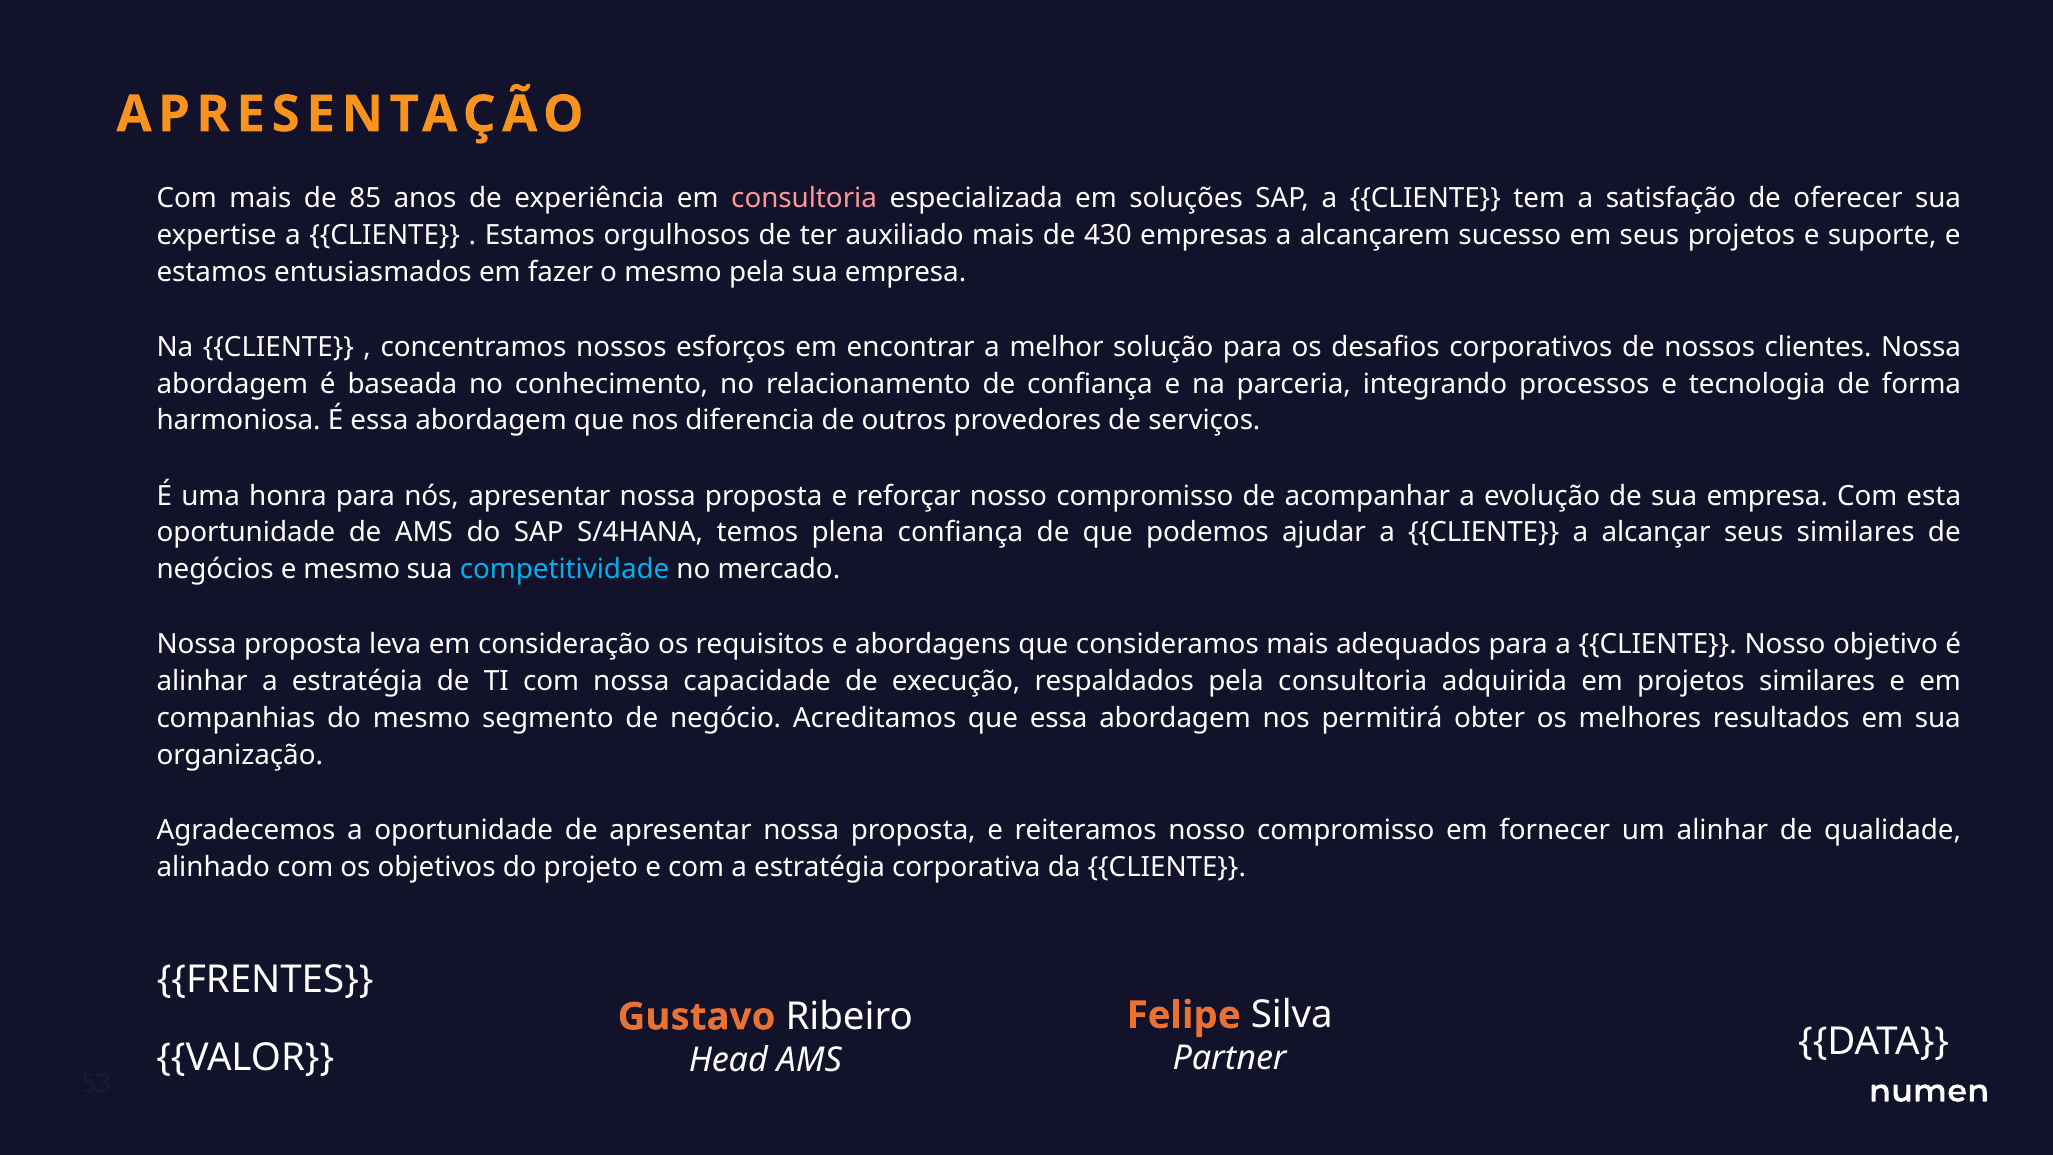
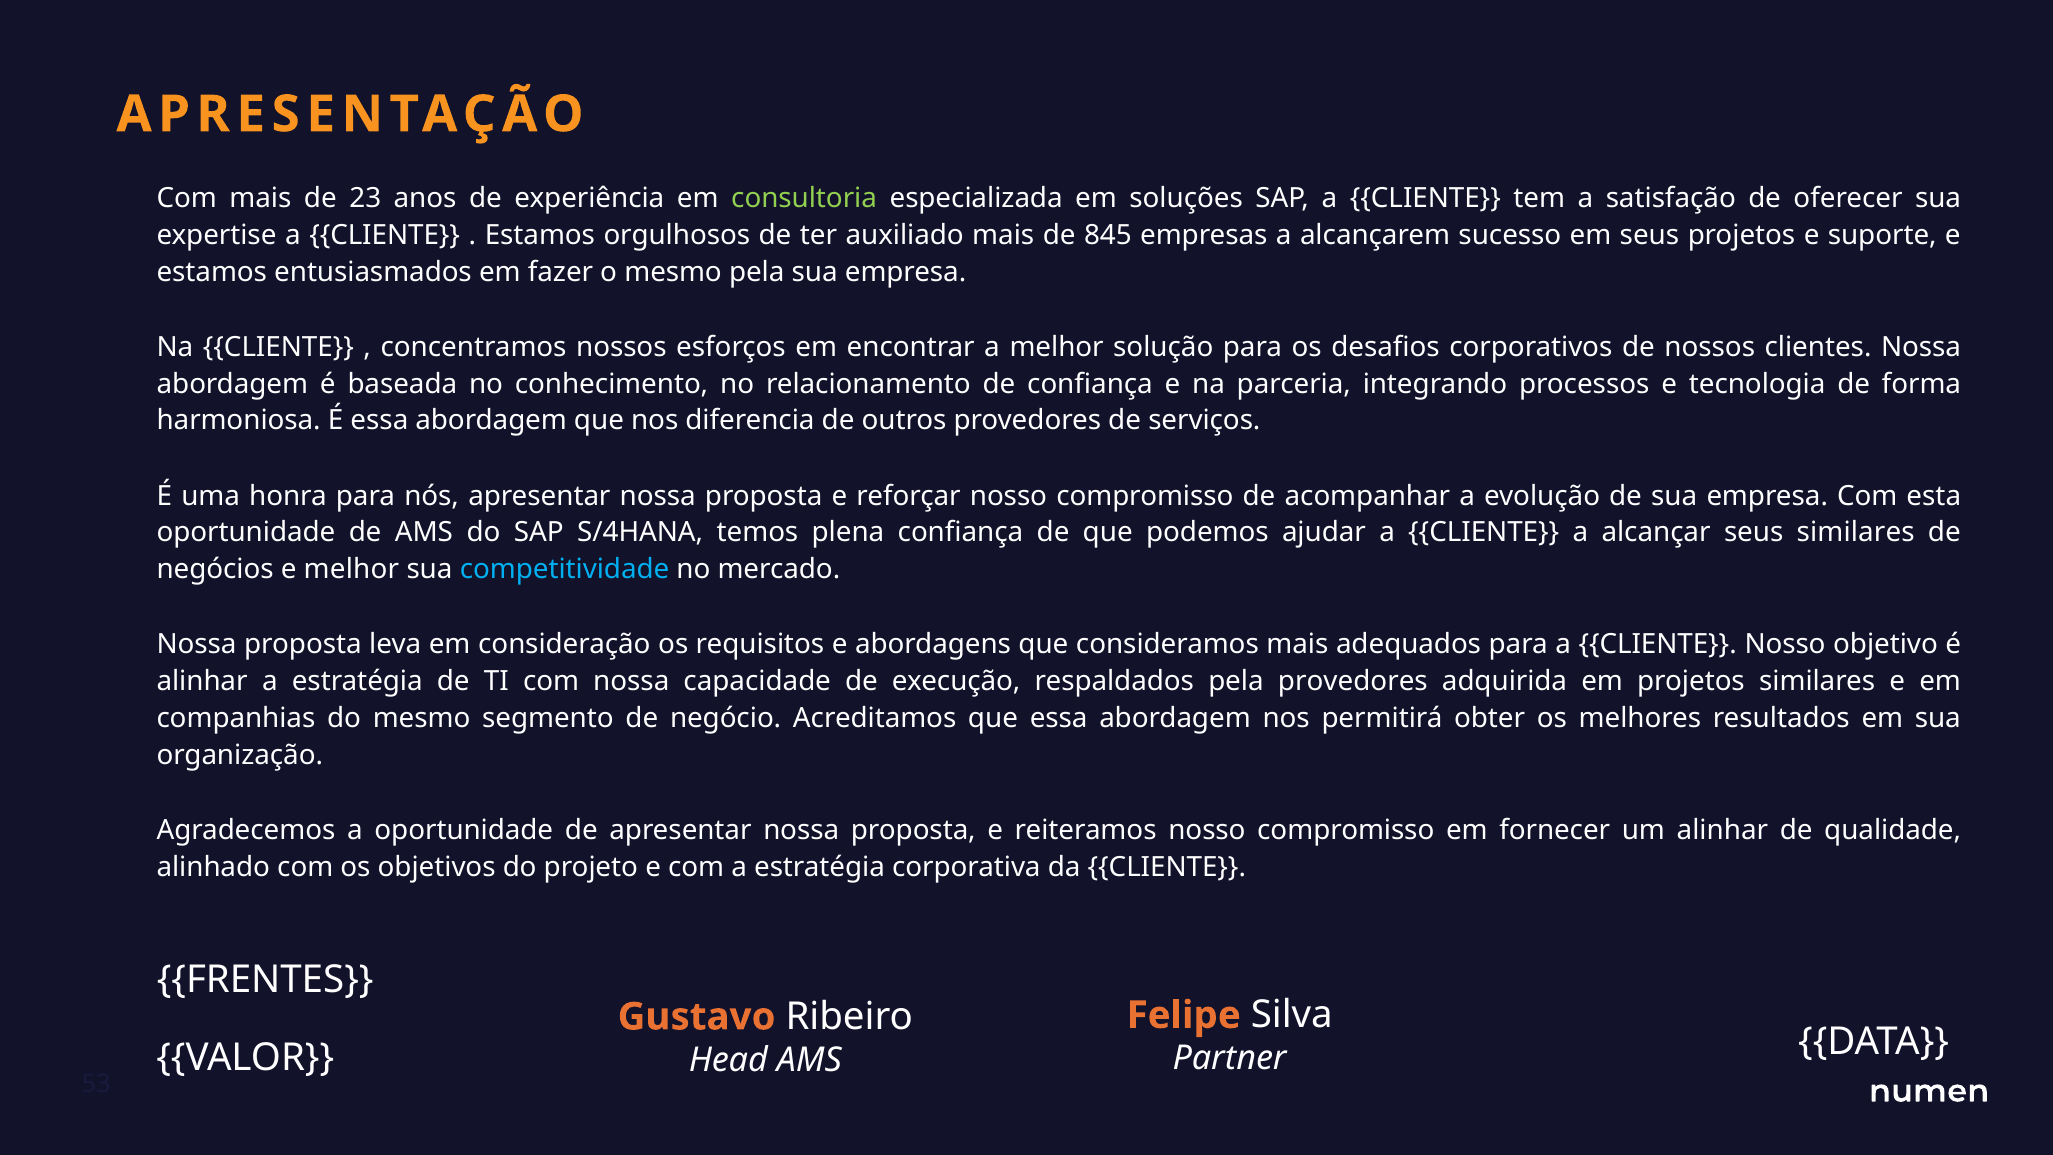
85: 85 -> 23
consultoria at (804, 198) colour: pink -> light green
430: 430 -> 845
e mesmo: mesmo -> melhor
pela consultoria: consultoria -> provedores
